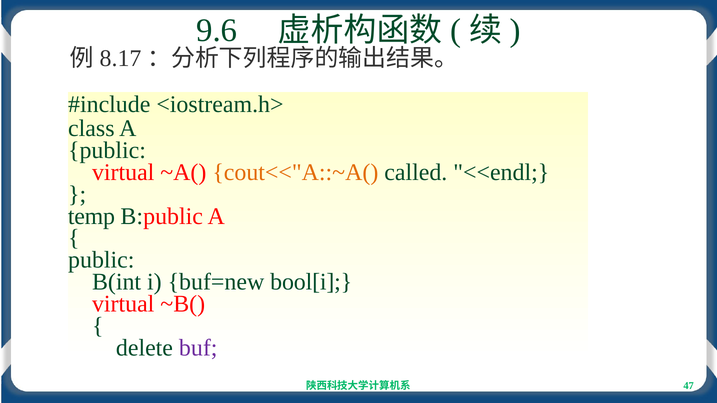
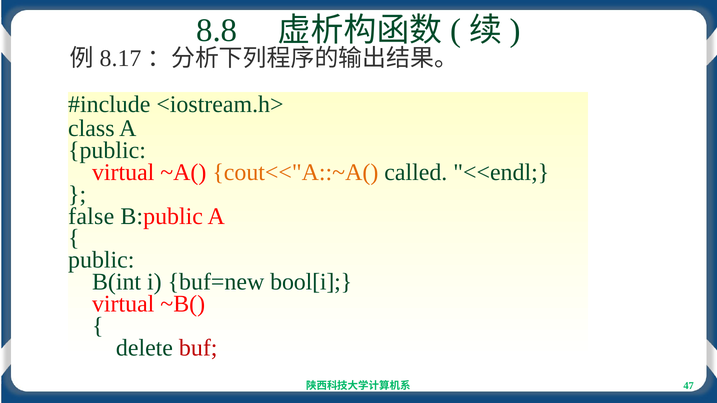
9.6: 9.6 -> 8.8
temp: temp -> false
buf colour: purple -> red
